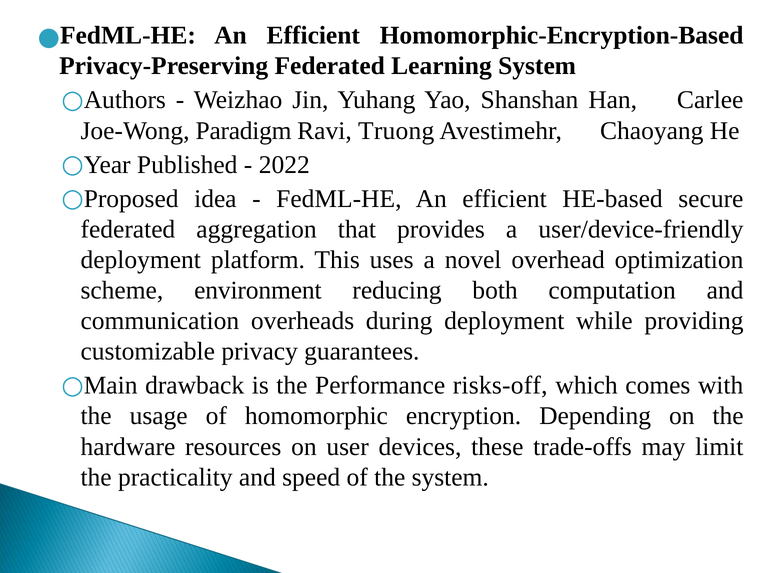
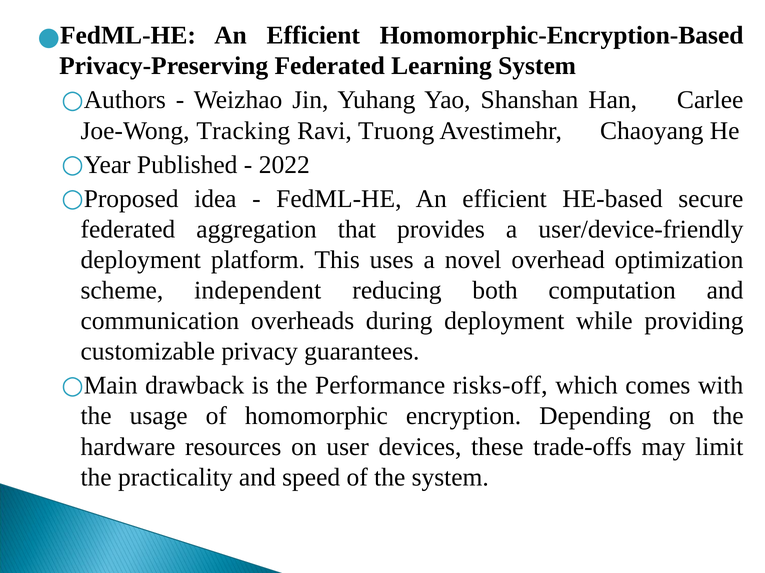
Paradigm: Paradigm -> Tracking
environment: environment -> independent
